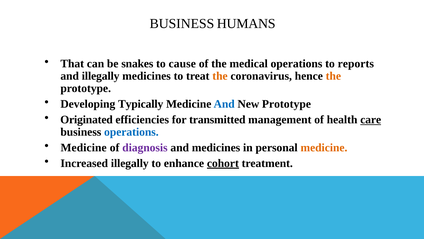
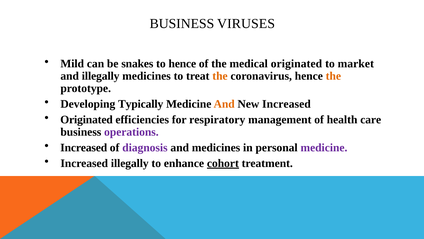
HUMANS: HUMANS -> VIRUSES
That: That -> Mild
to cause: cause -> hence
medical operations: operations -> originated
reports: reports -> market
And at (224, 104) colour: blue -> orange
New Prototype: Prototype -> Increased
transmitted: transmitted -> respiratory
care underline: present -> none
operations at (131, 132) colour: blue -> purple
Medicine at (84, 147): Medicine -> Increased
medicine at (324, 147) colour: orange -> purple
